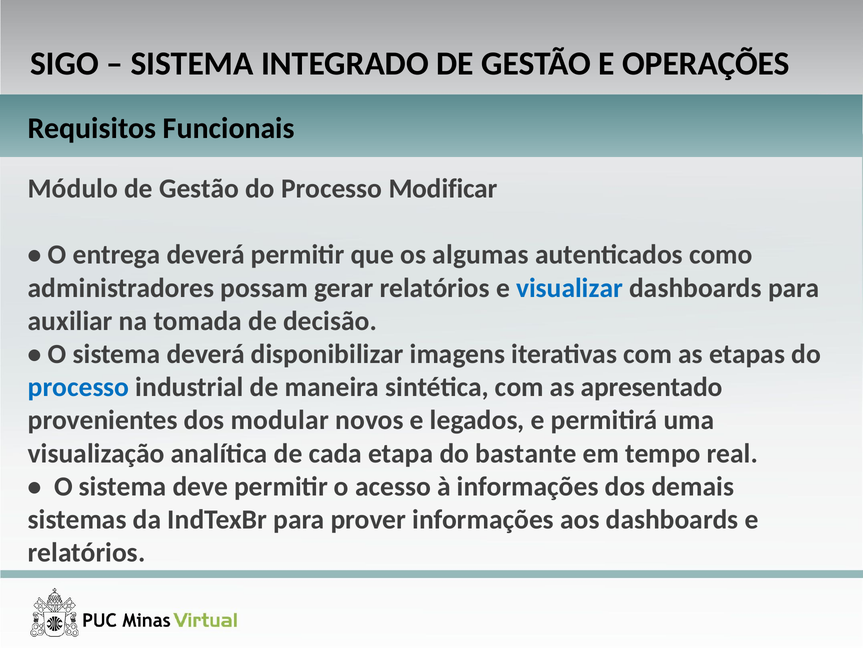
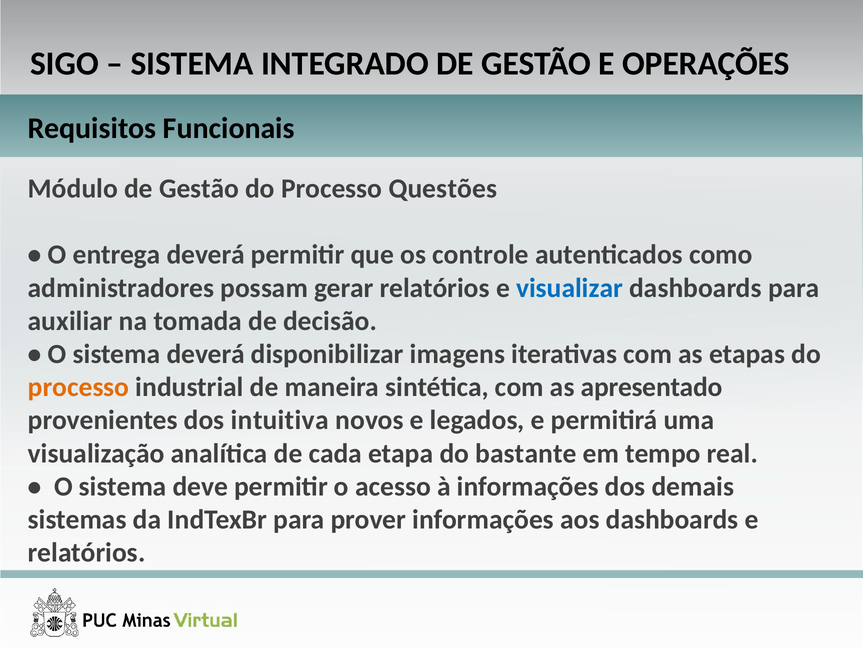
Modificar: Modificar -> Questões
algumas: algumas -> controle
processo at (79, 387) colour: blue -> orange
modular: modular -> intuitiva
